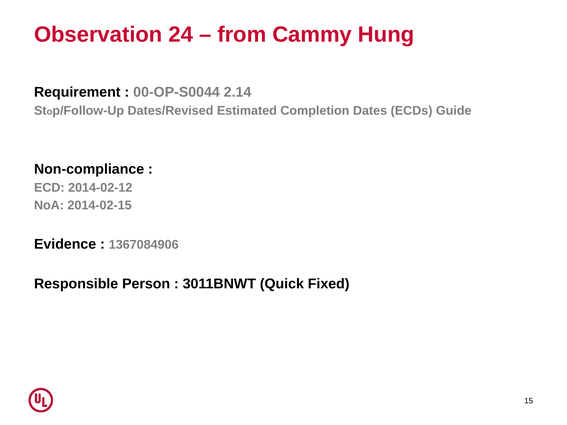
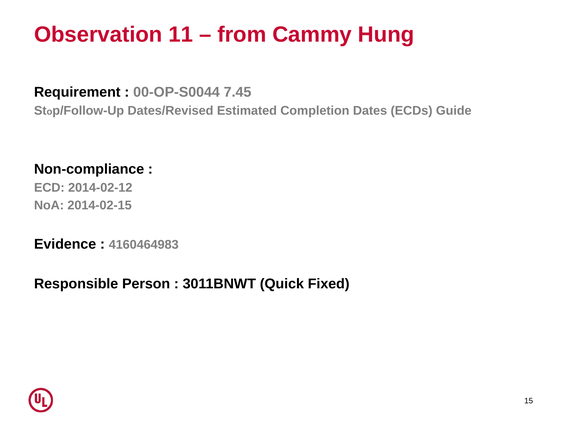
24: 24 -> 11
2.14: 2.14 -> 7.45
1367084906: 1367084906 -> 4160464983
